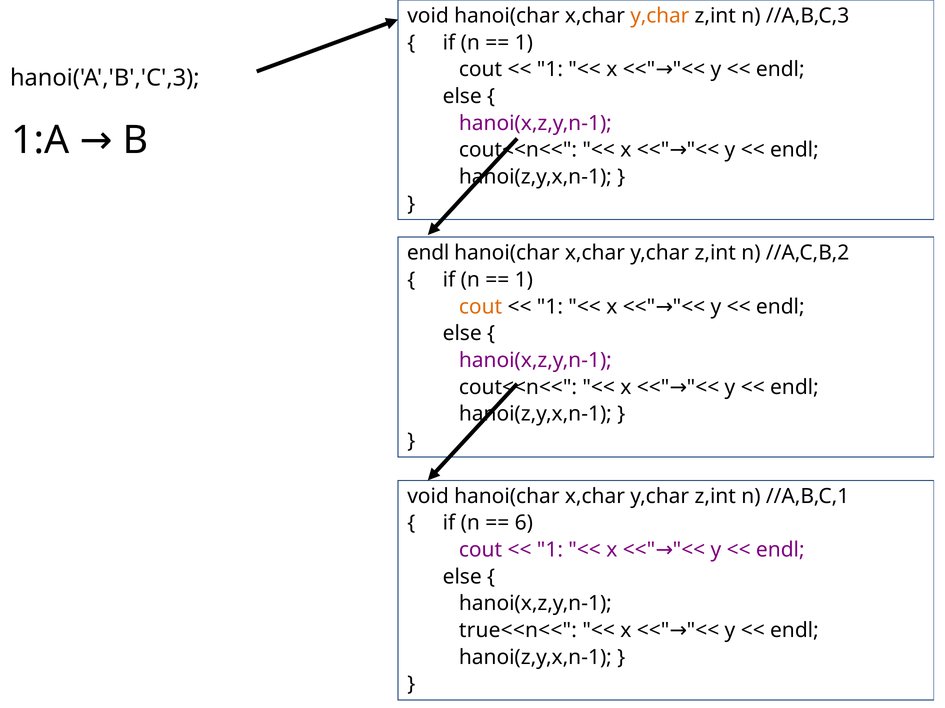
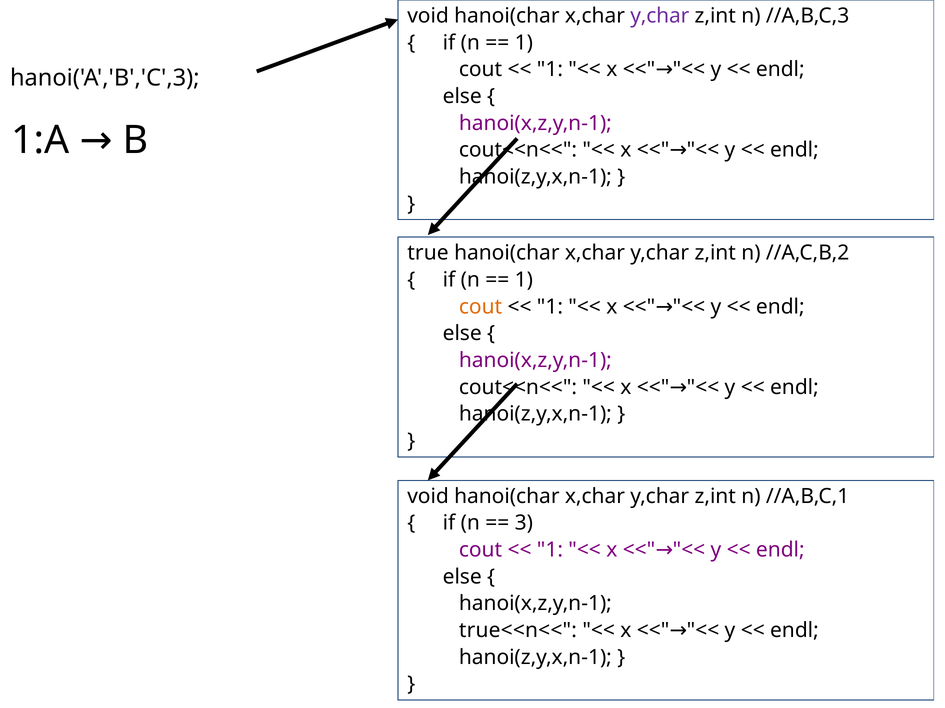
y,char at (660, 16) colour: orange -> purple
endl at (428, 253): endl -> true
6: 6 -> 3
